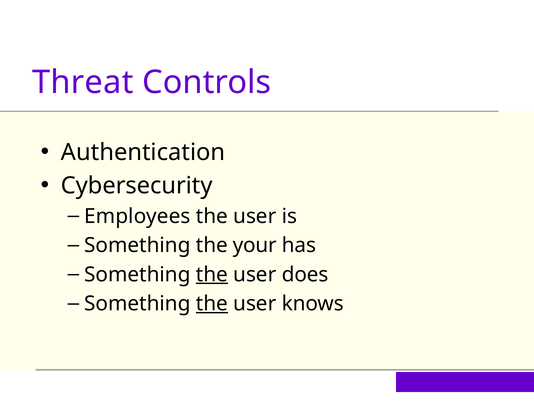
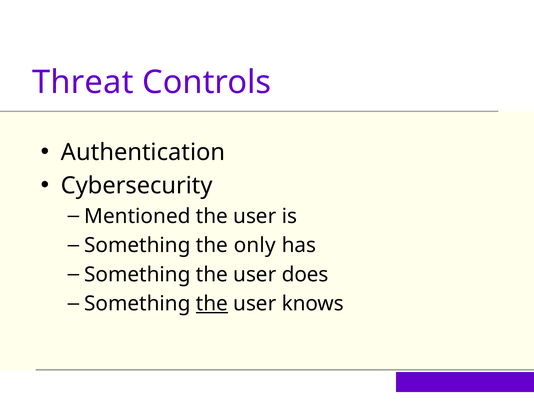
Employees: Employees -> Mentioned
your: your -> only
the at (212, 274) underline: present -> none
